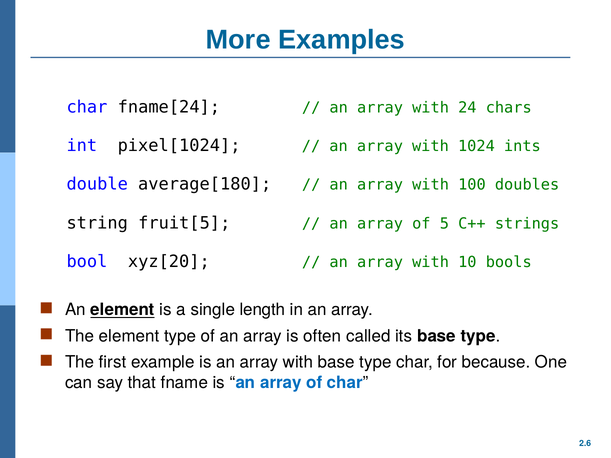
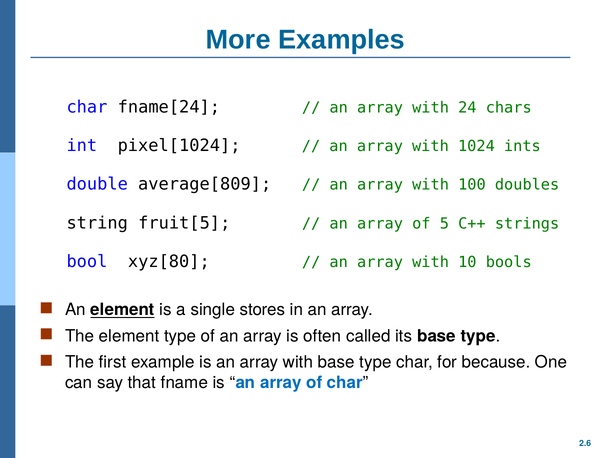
average[180: average[180 -> average[809
xyz[20: xyz[20 -> xyz[80
length: length -> stores
